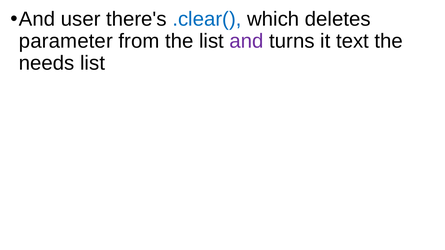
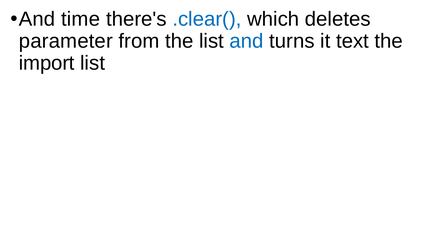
user: user -> time
and at (247, 41) colour: purple -> blue
needs: needs -> import
